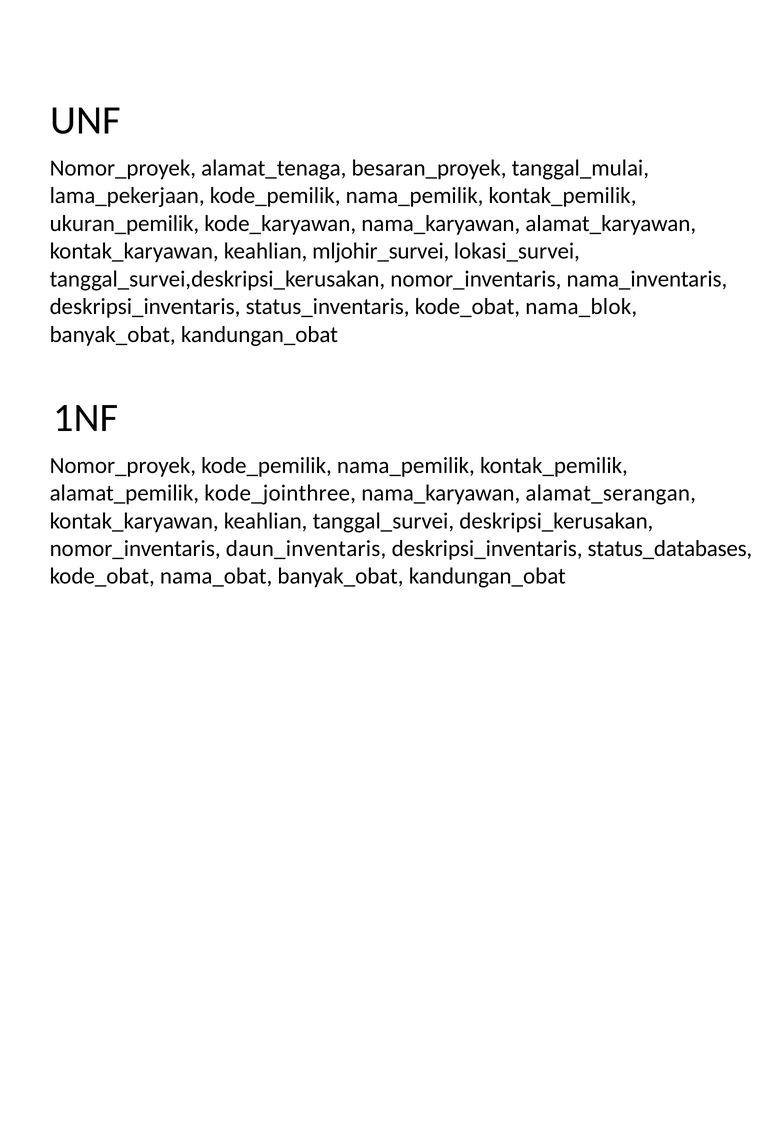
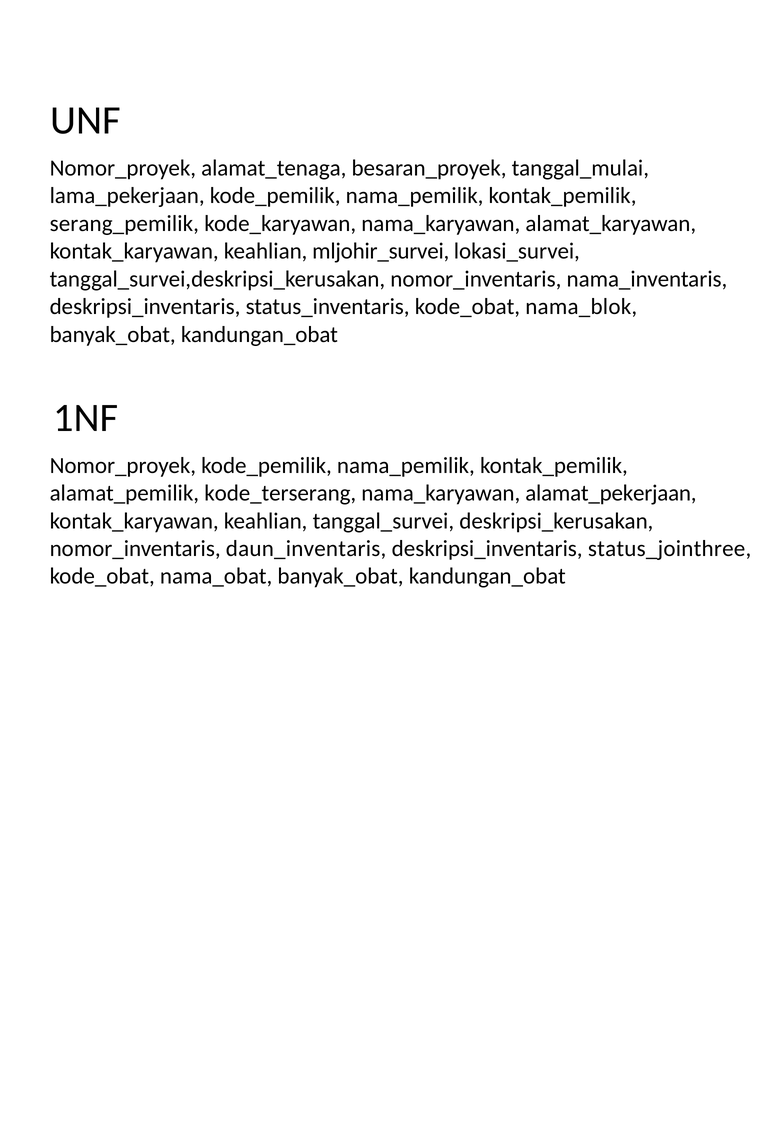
ukuran_pemilik: ukuran_pemilik -> serang_pemilik
kode_jointhree: kode_jointhree -> kode_terserang
alamat_serangan: alamat_serangan -> alamat_pekerjaan
status_databases: status_databases -> status_jointhree
